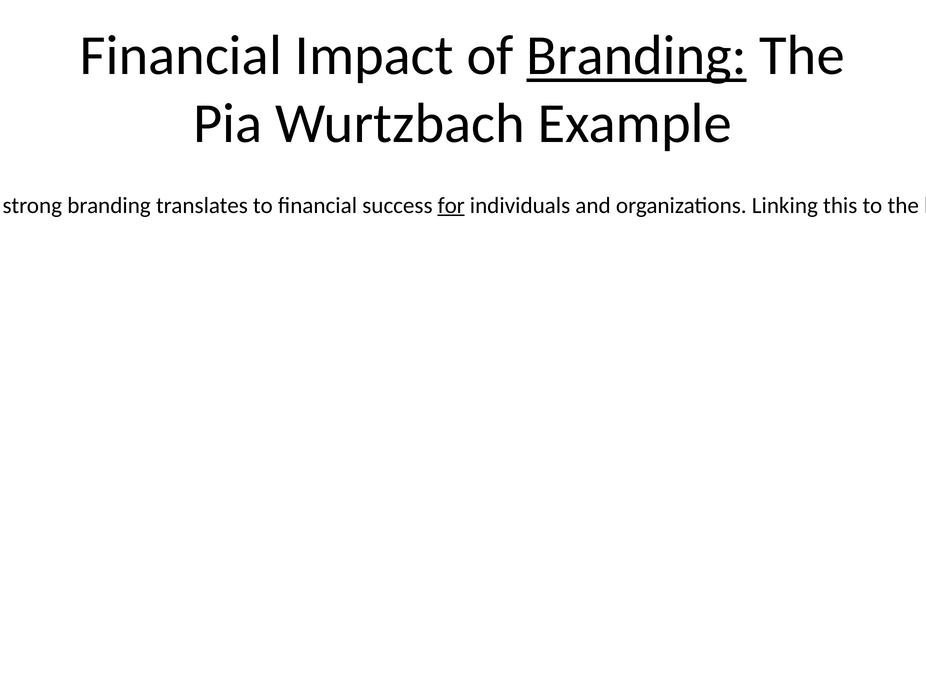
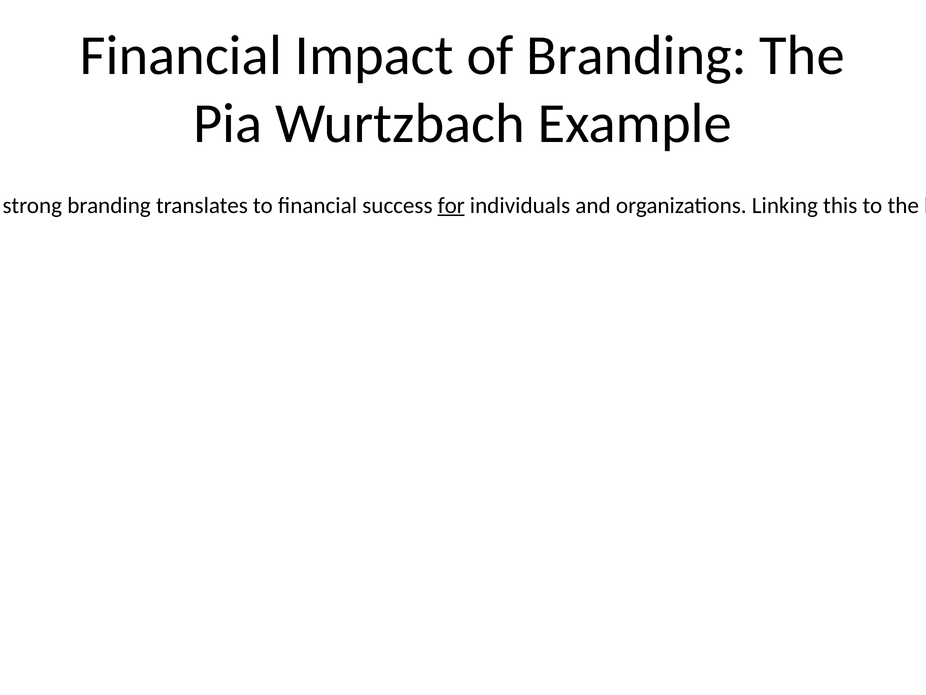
Branding at (637, 56) underline: present -> none
